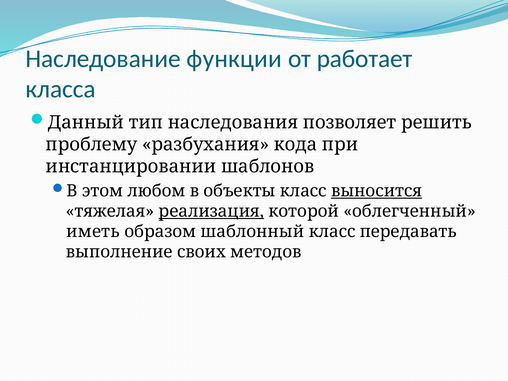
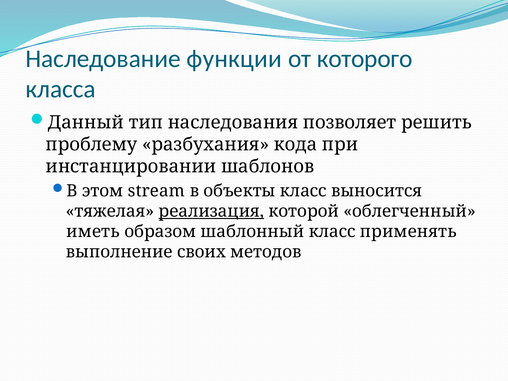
работает: работает -> которого
любом: любом -> stream
выносится underline: present -> none
передавать: передавать -> применять
